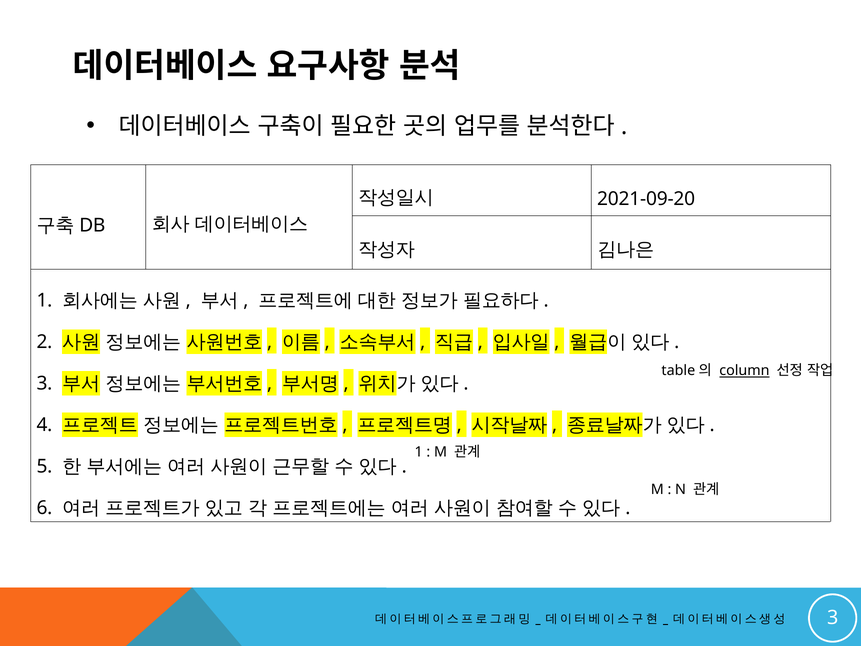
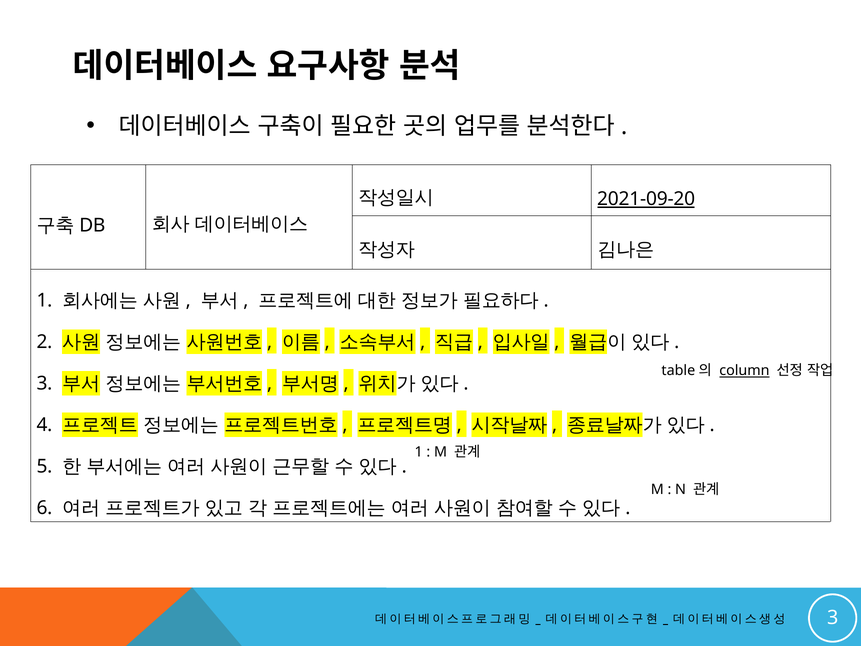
2021-09-20 underline: none -> present
